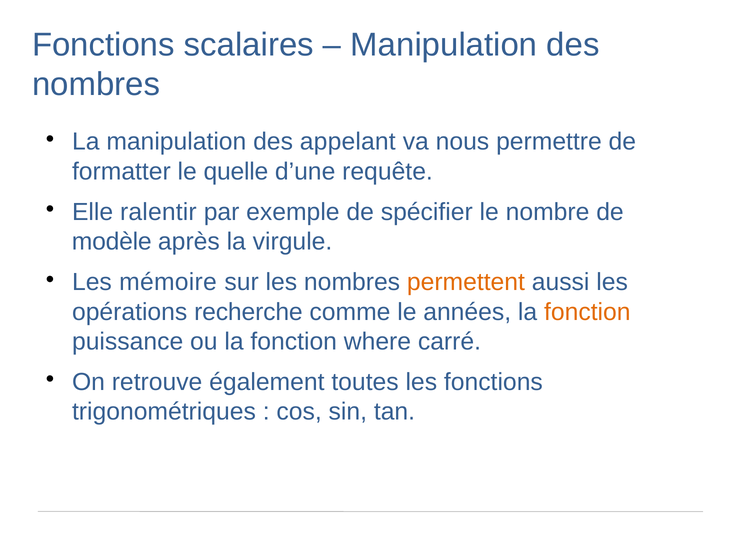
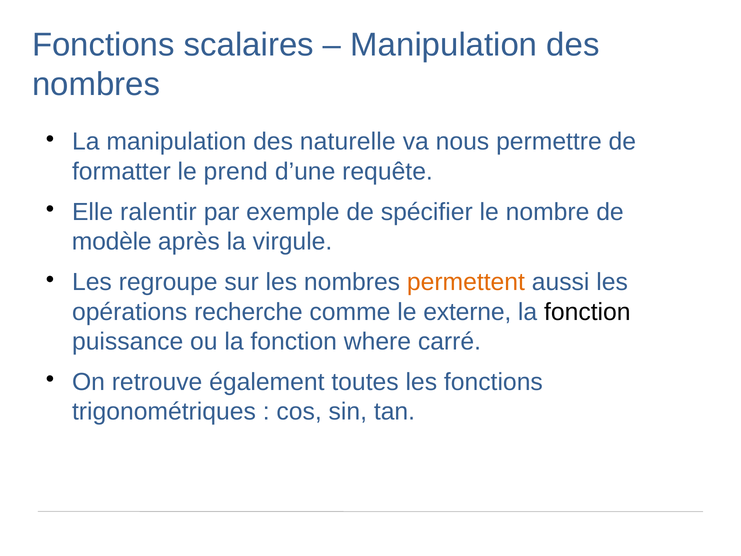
appelant: appelant -> naturelle
quelle: quelle -> prend
mémoire: mémoire -> regroupe
années: années -> externe
fonction at (587, 312) colour: orange -> black
